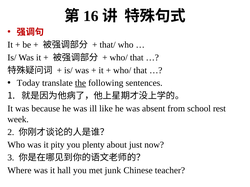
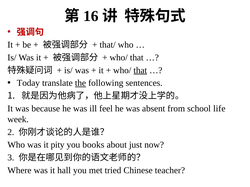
that at (140, 70) underline: none -> present
like: like -> feel
rest: rest -> life
plenty: plenty -> books
junk: junk -> tried
